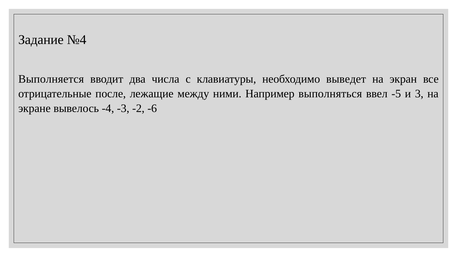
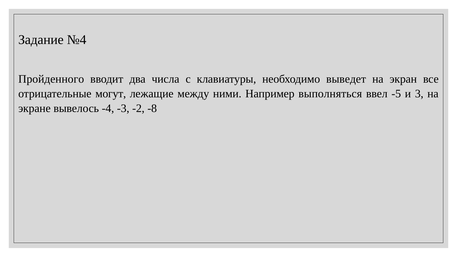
Выполняется: Выполняется -> Пройденного
после: после -> могут
-6: -6 -> -8
